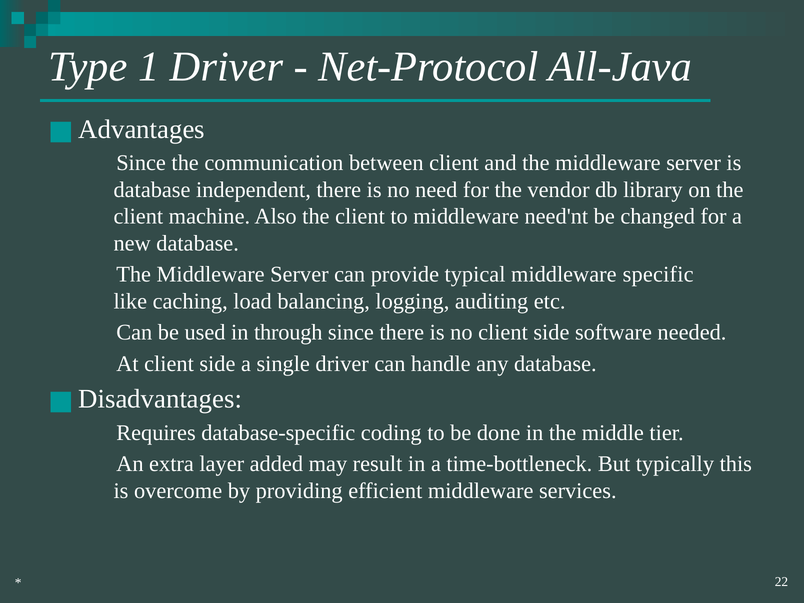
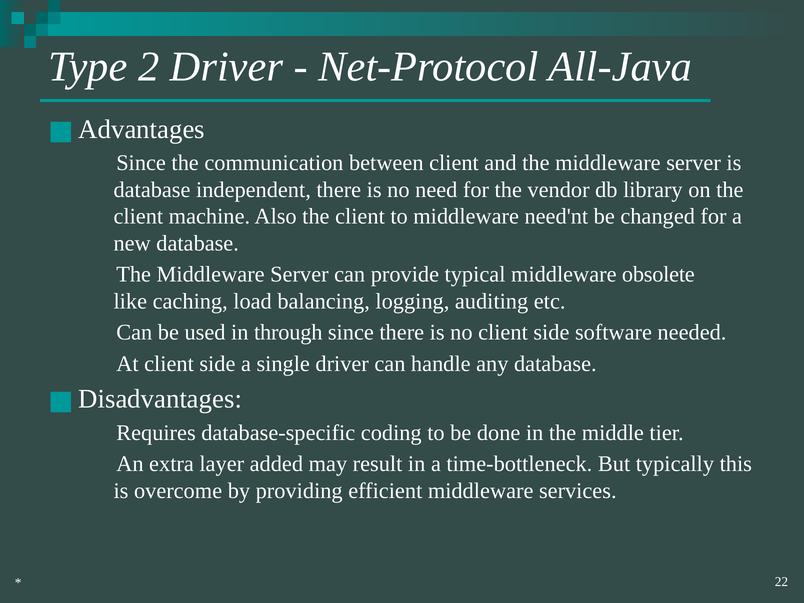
1: 1 -> 2
specific: specific -> obsolete
